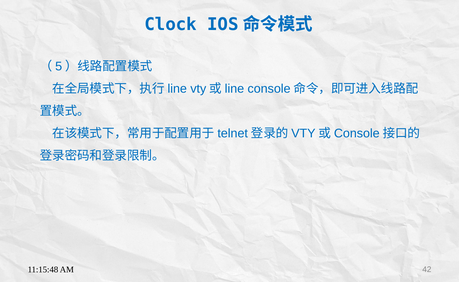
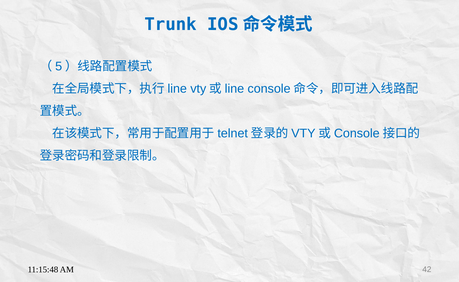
Clock: Clock -> Trunk
